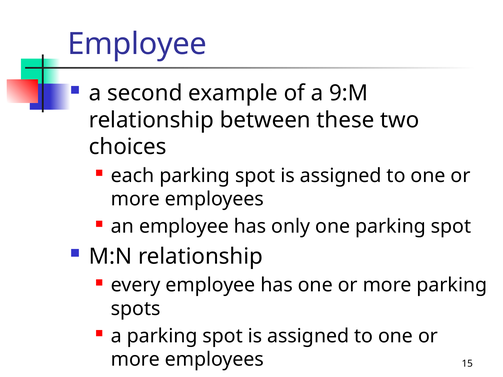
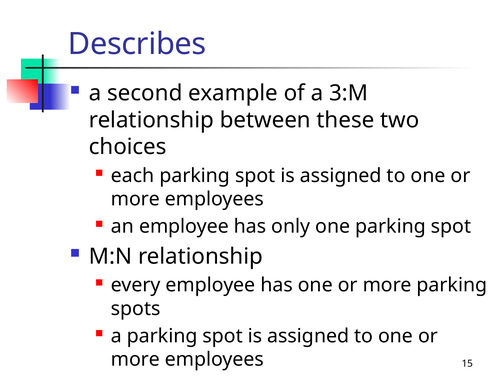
Employee at (137, 44): Employee -> Describes
9:M: 9:M -> 3:M
